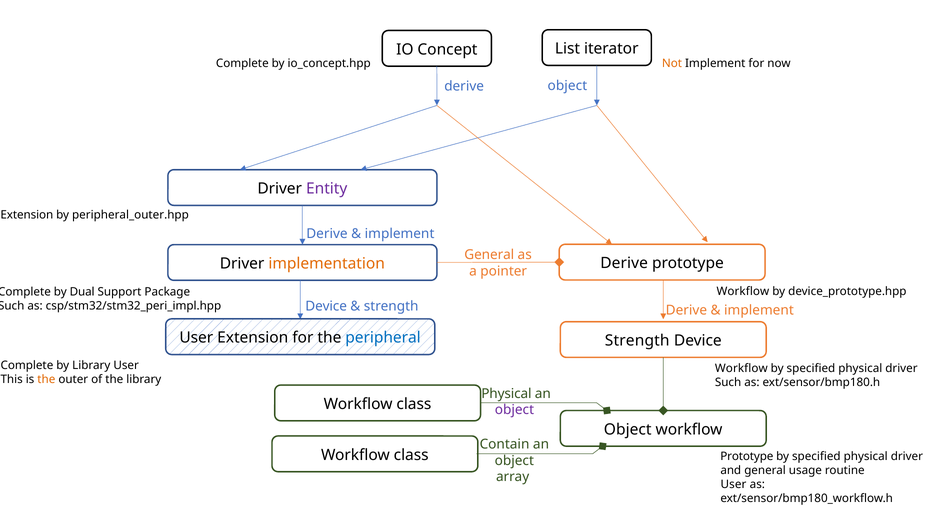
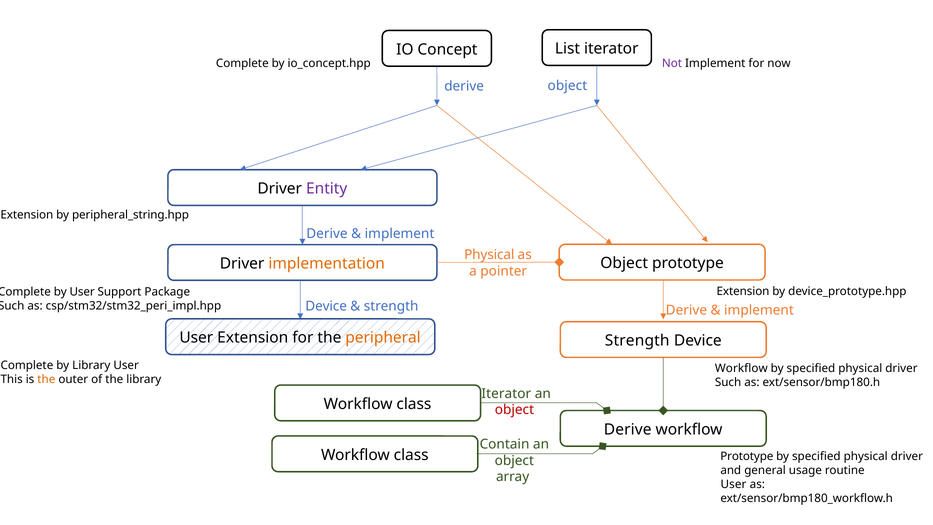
Not colour: orange -> purple
peripheral_outer.hpp: peripheral_outer.hpp -> peripheral_string.hpp
General at (489, 255): General -> Physical
Derive at (624, 263): Derive -> Object
Workflow at (743, 291): Workflow -> Extension
by Dual: Dual -> User
peripheral colour: blue -> orange
Physical at (506, 393): Physical -> Iterator
object at (514, 410) colour: purple -> red
Object at (628, 429): Object -> Derive
